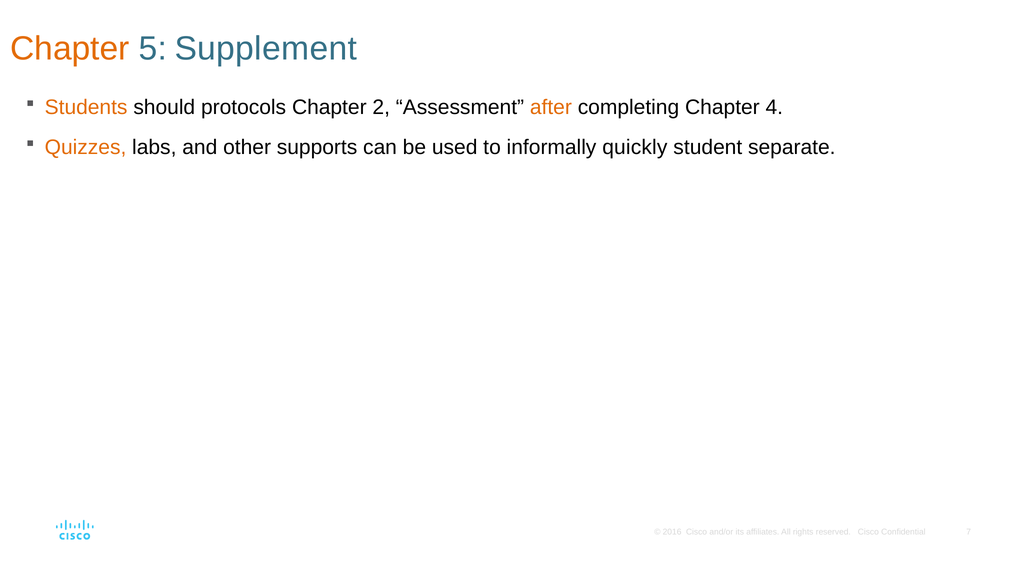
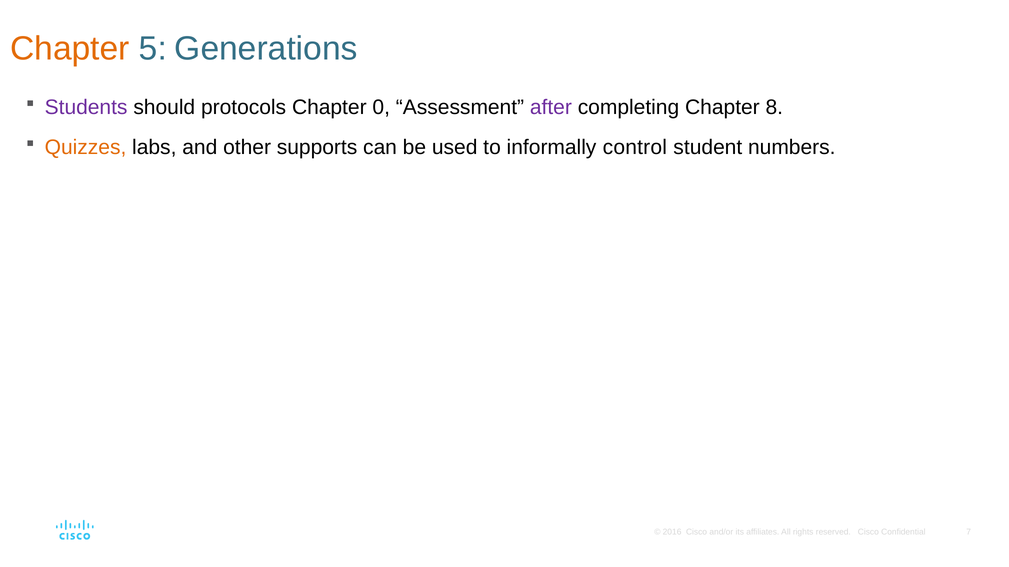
Supplement: Supplement -> Generations
Students colour: orange -> purple
2: 2 -> 0
after colour: orange -> purple
4: 4 -> 8
quickly: quickly -> control
separate: separate -> numbers
